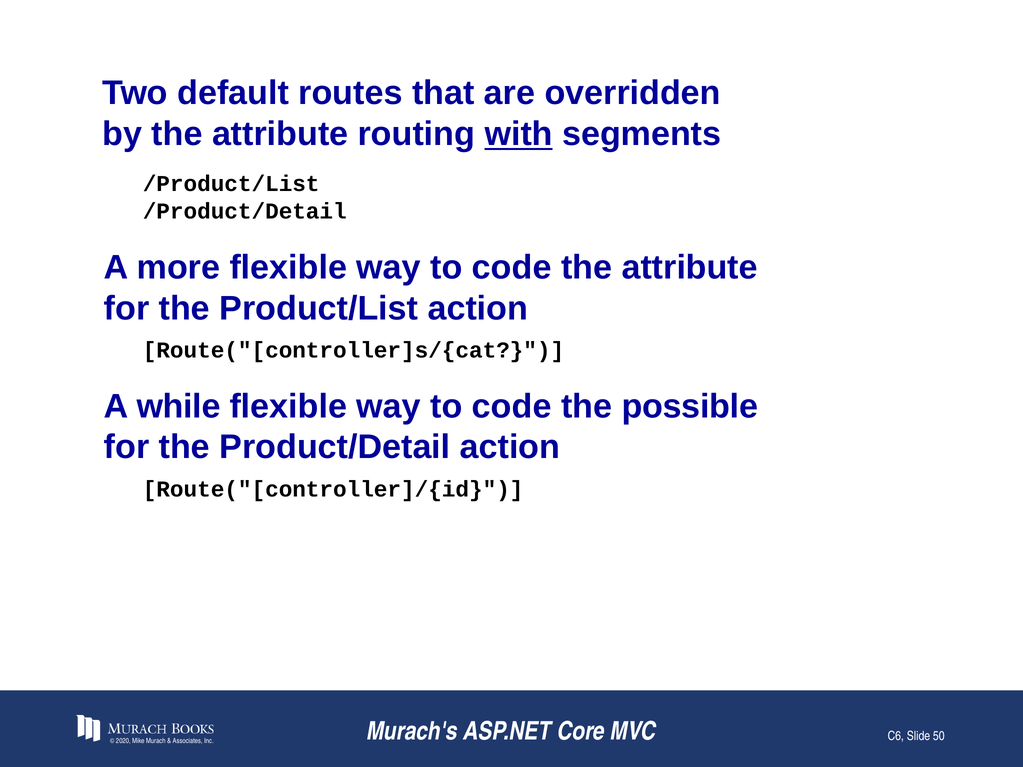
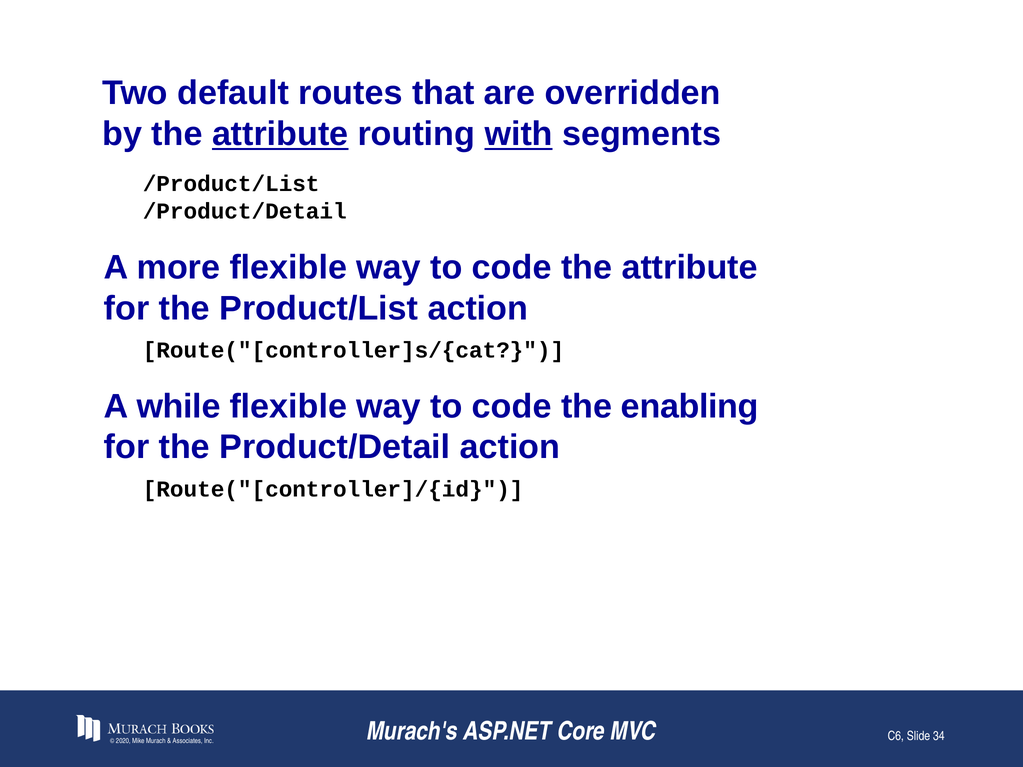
attribute at (280, 134) underline: none -> present
possible: possible -> enabling
50: 50 -> 34
